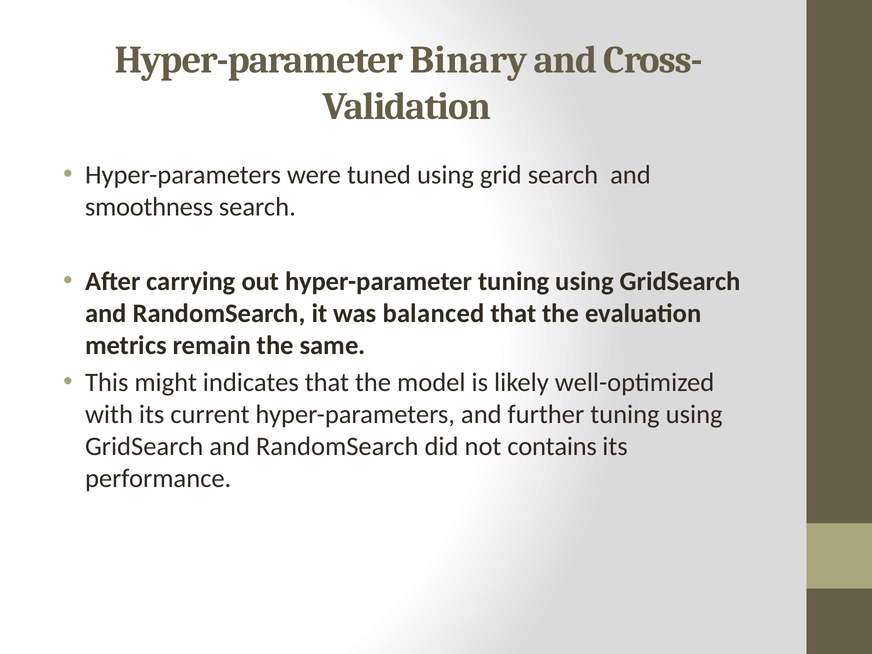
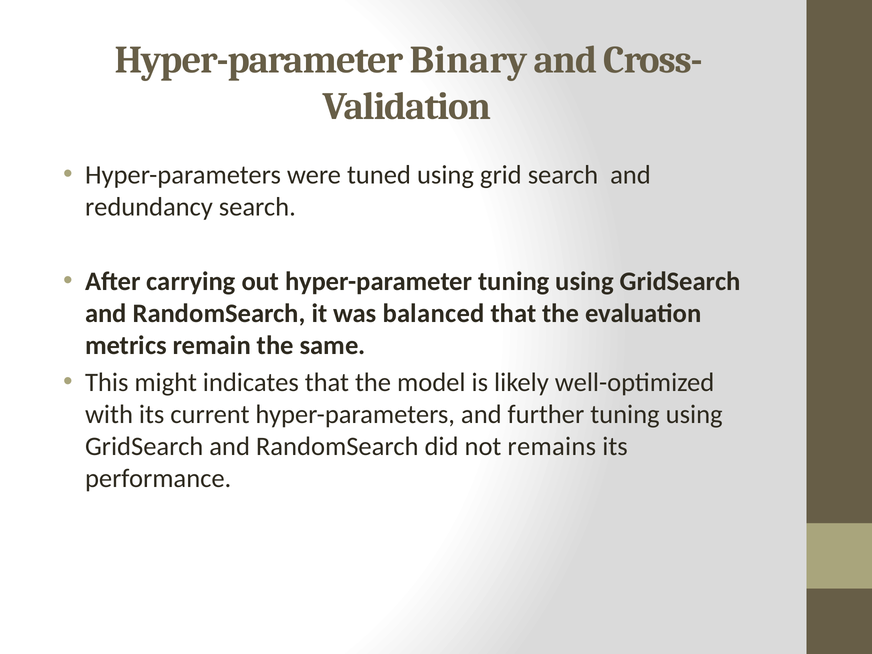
smoothness: smoothness -> redundancy
contains: contains -> remains
